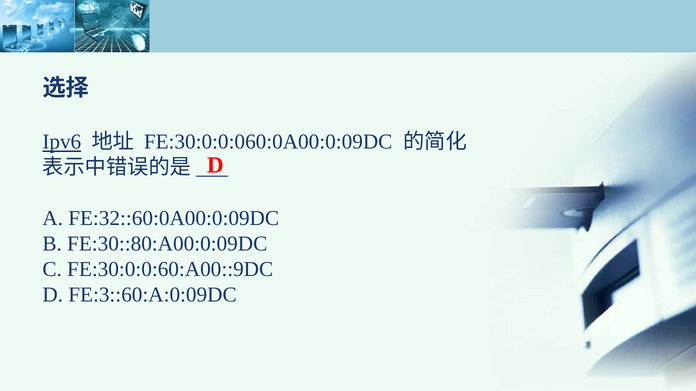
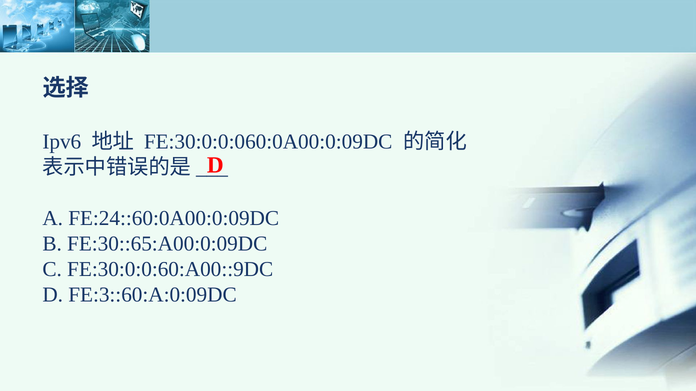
Ipv6 underline: present -> none
FE:32::60:0A00:0:09DC: FE:32::60:0A00:0:09DC -> FE:24::60:0A00:0:09DC
FE:30::80:A00:0:09DC: FE:30::80:A00:0:09DC -> FE:30::65:A00:0:09DC
